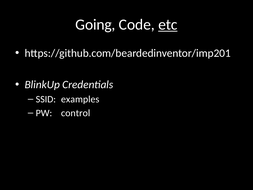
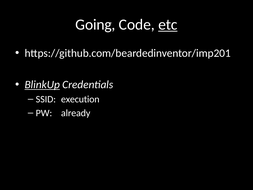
BlinkUp underline: none -> present
examples: examples -> execution
control: control -> already
